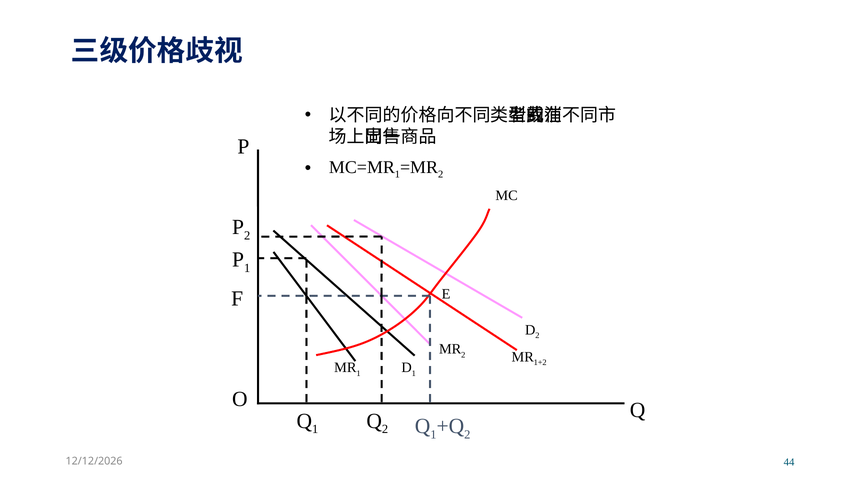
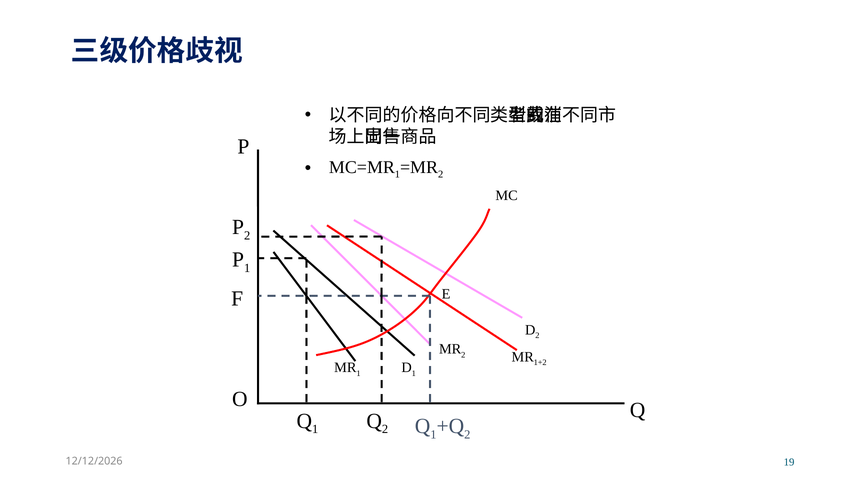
44: 44 -> 19
